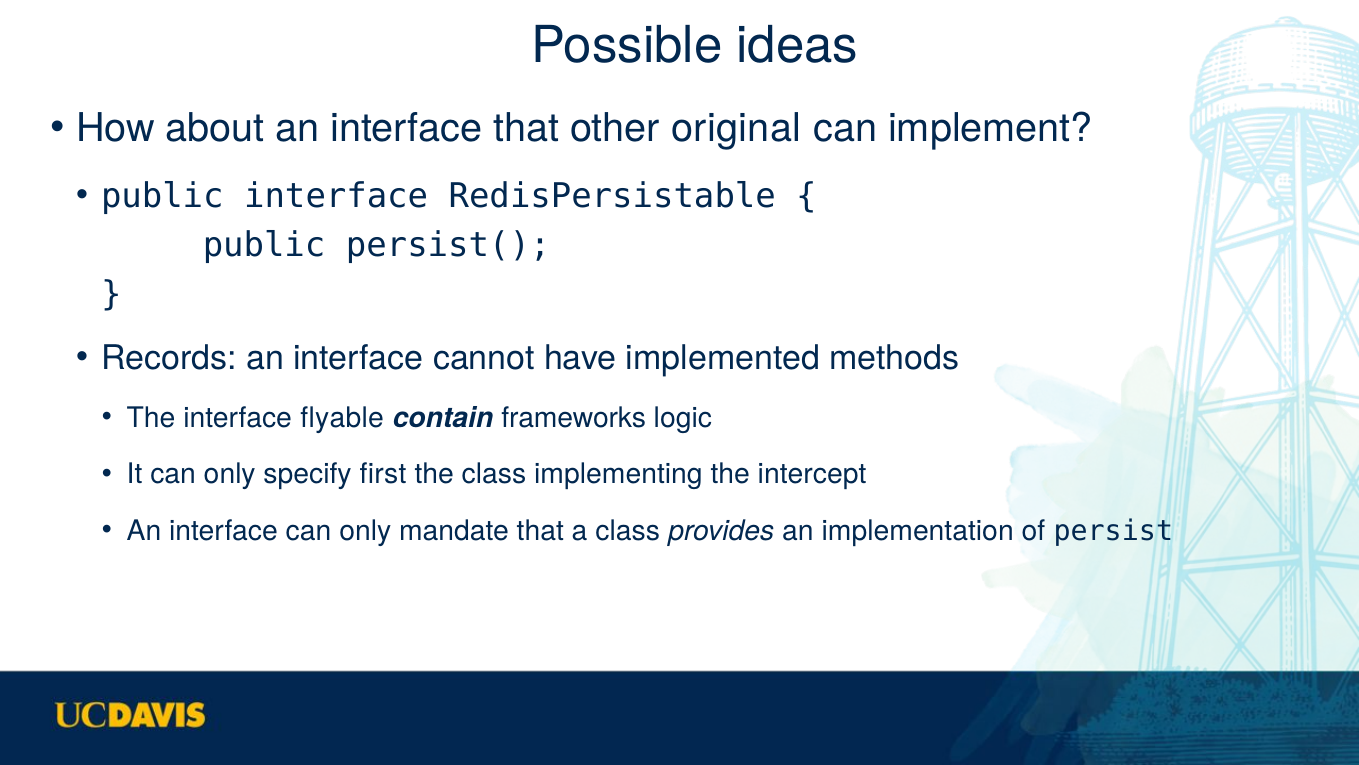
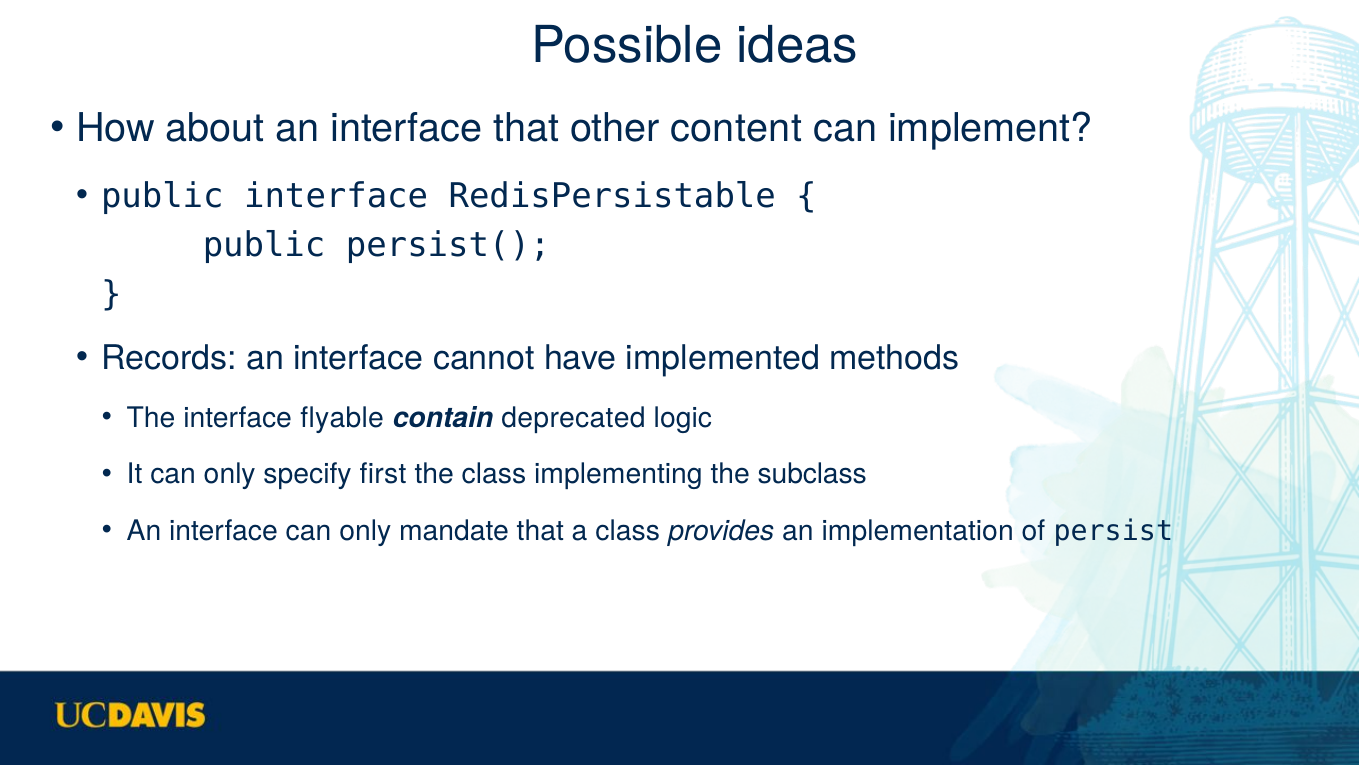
original: original -> content
frameworks: frameworks -> deprecated
intercept: intercept -> subclass
